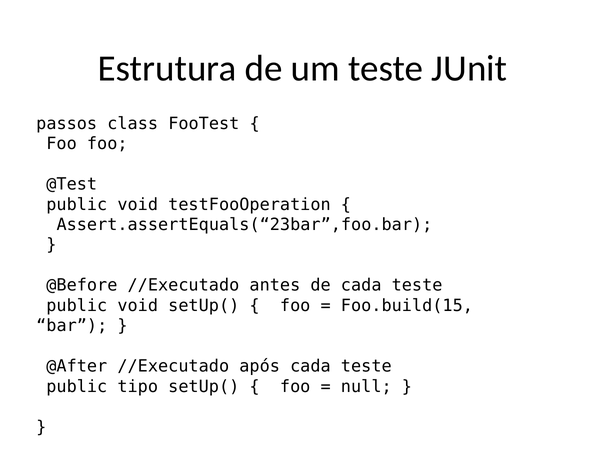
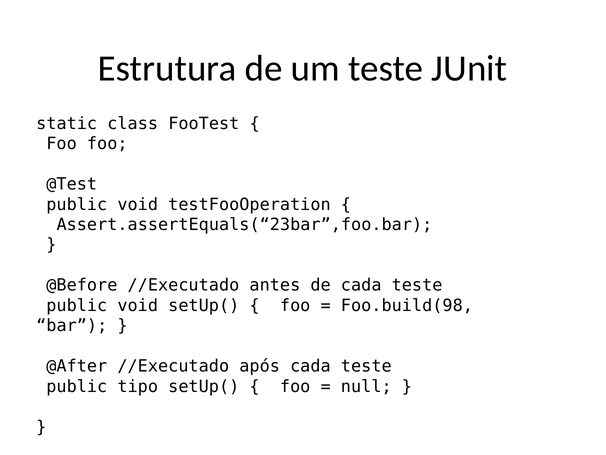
passos: passos -> static
Foo.build(15: Foo.build(15 -> Foo.build(98
